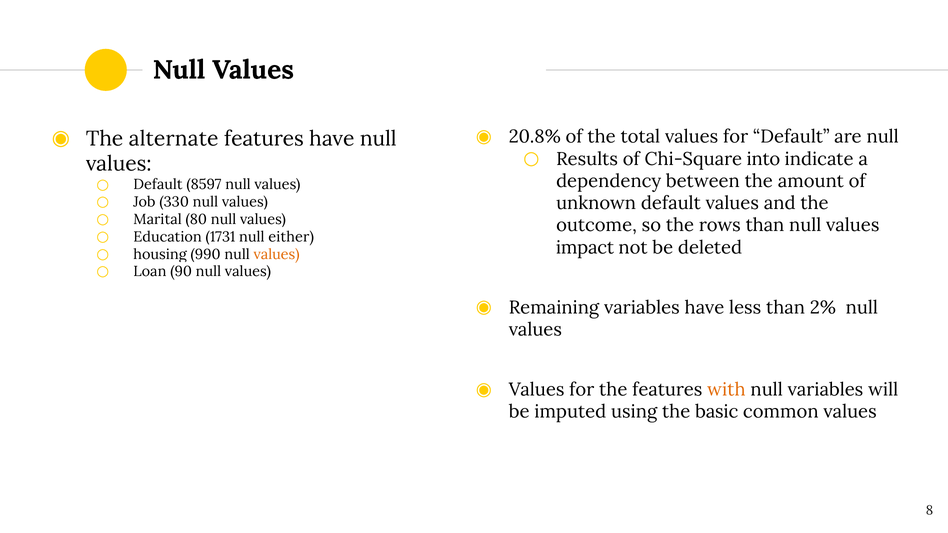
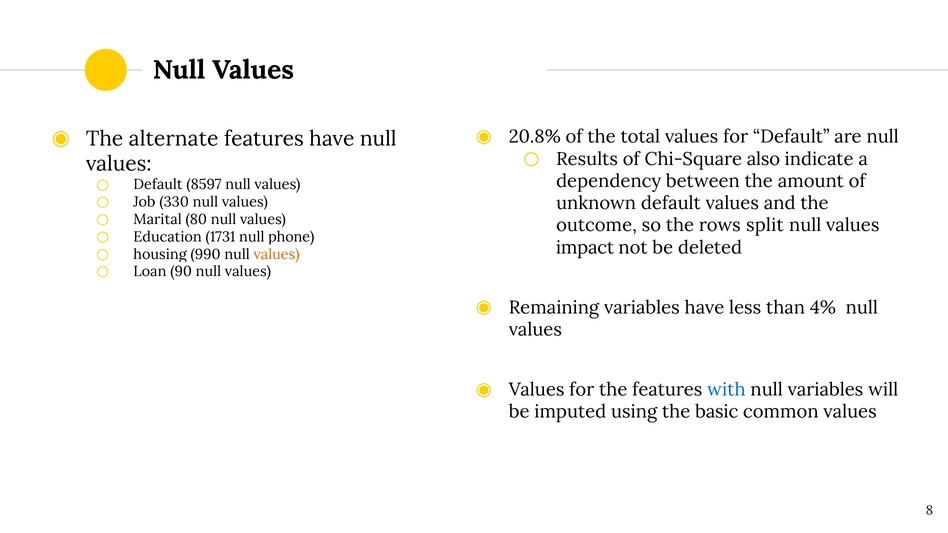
into: into -> also
rows than: than -> split
either: either -> phone
2%: 2% -> 4%
with colour: orange -> blue
